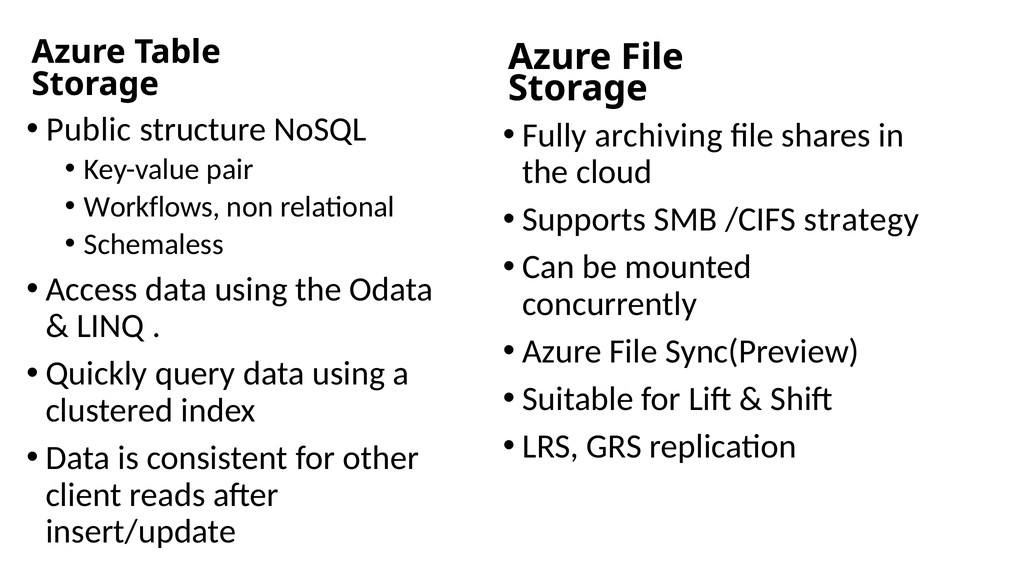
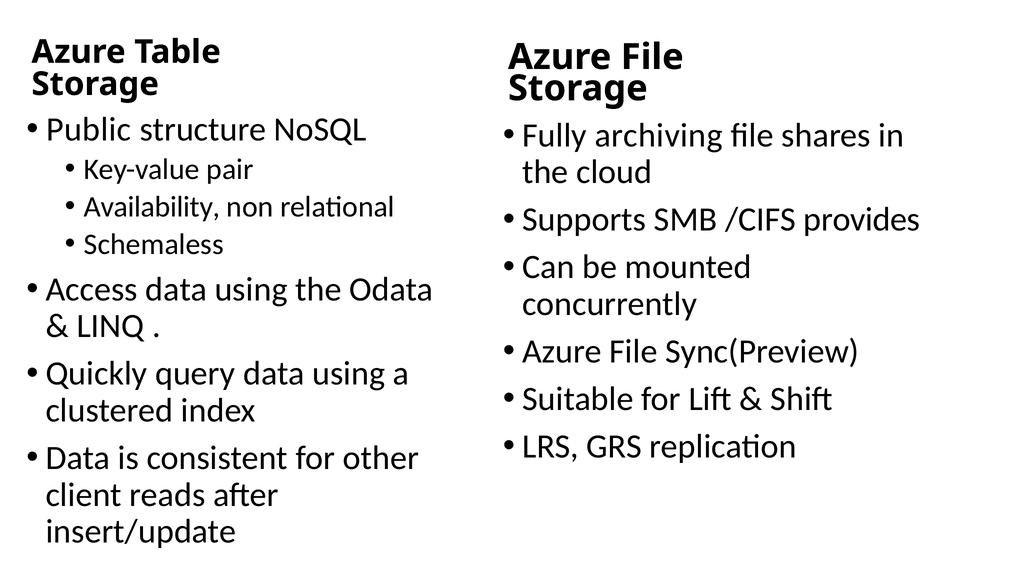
Workflows: Workflows -> Availability
strategy: strategy -> provides
